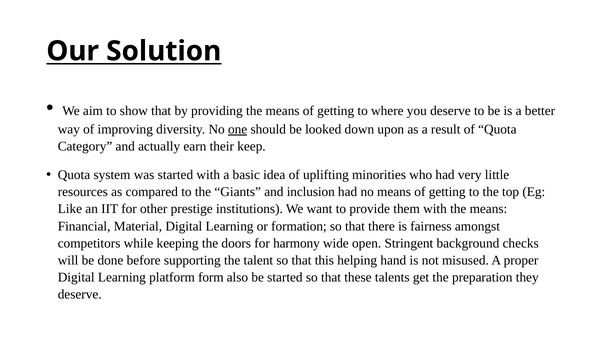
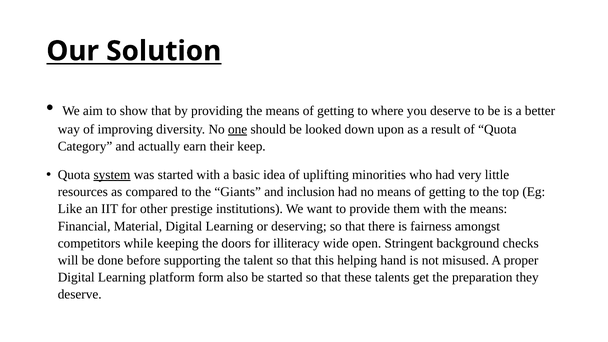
system underline: none -> present
formation: formation -> deserving
harmony: harmony -> illiteracy
